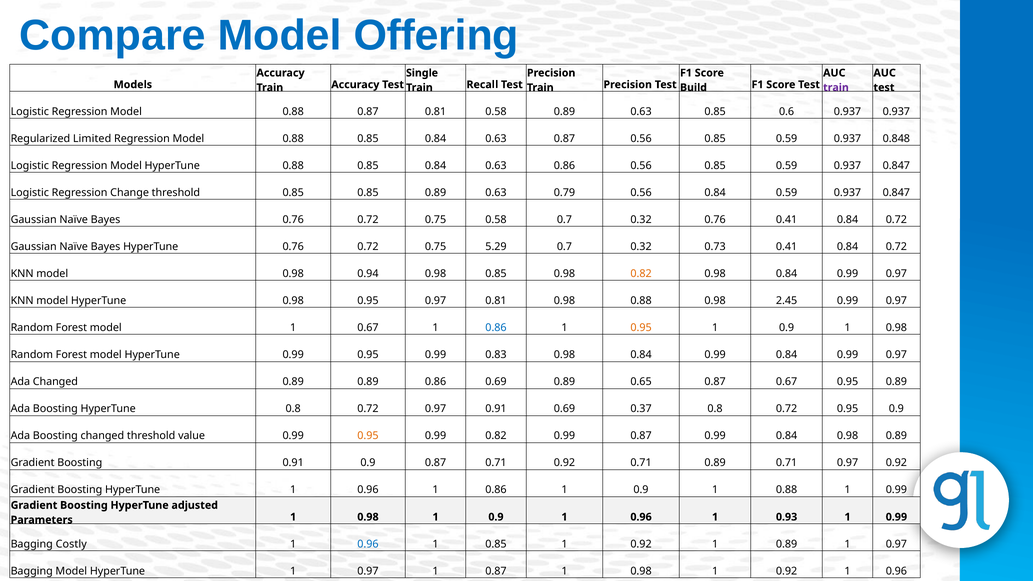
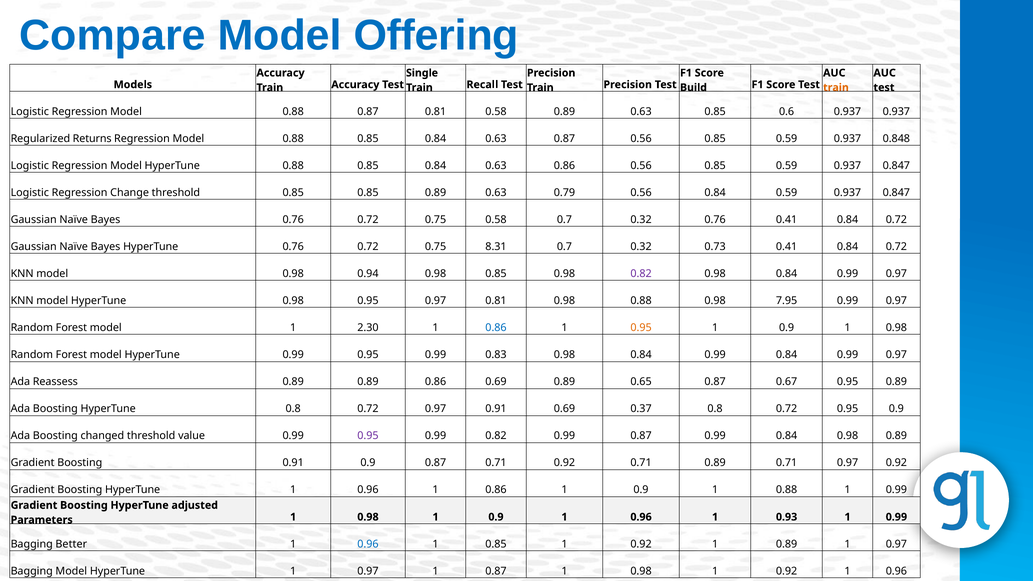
train at (836, 88) colour: purple -> orange
Limited: Limited -> Returns
5.29: 5.29 -> 8.31
0.82 at (641, 274) colour: orange -> purple
2.45: 2.45 -> 7.95
1 0.67: 0.67 -> 2.30
Ada Changed: Changed -> Reassess
0.95 at (368, 436) colour: orange -> purple
Costly: Costly -> Better
